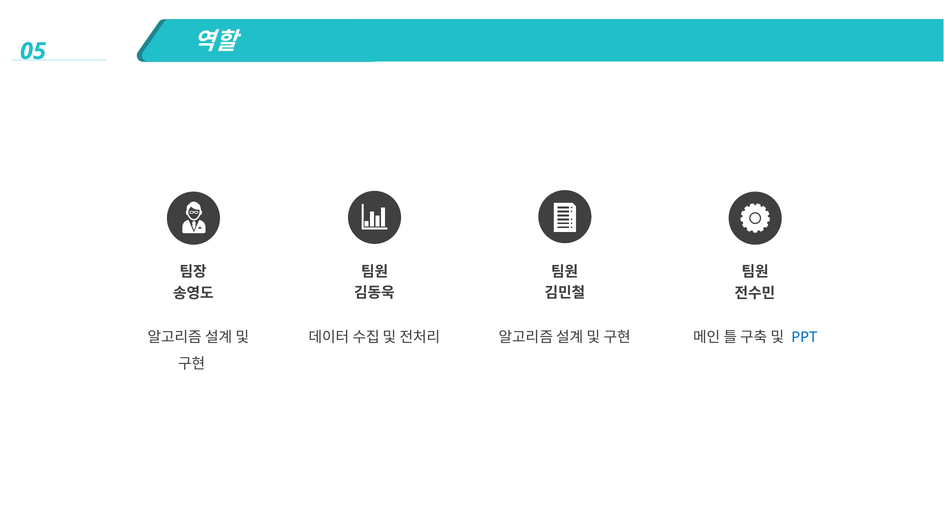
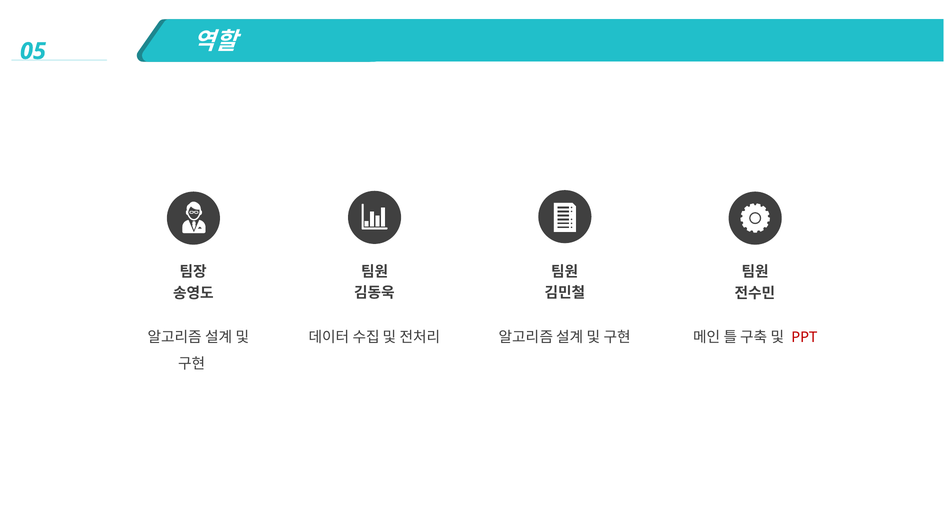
PPT colour: blue -> red
